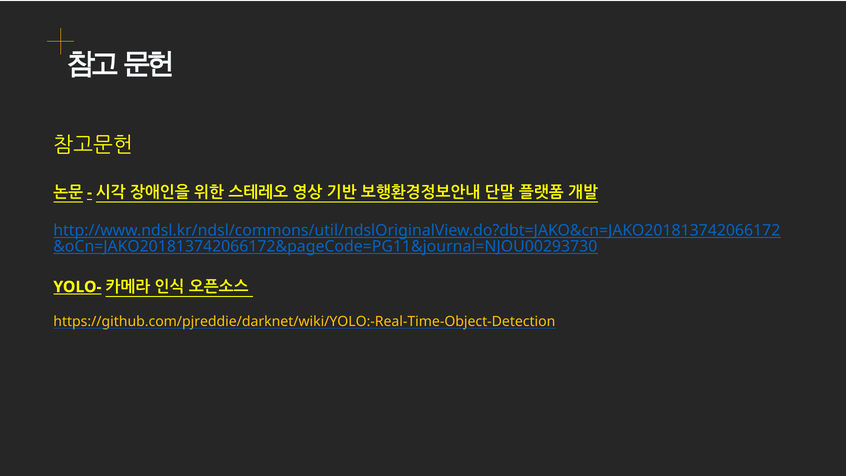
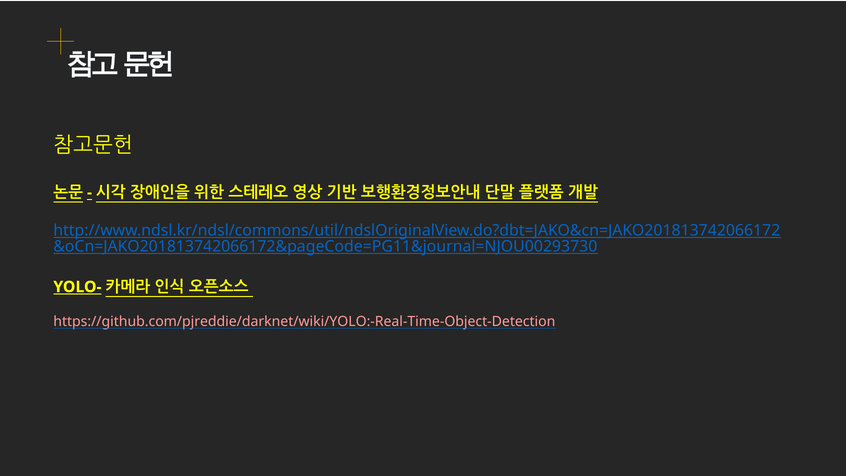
https://github.com/pjreddie/darknet/wiki/YOLO:-Real-Time-Object-Detection colour: yellow -> pink
